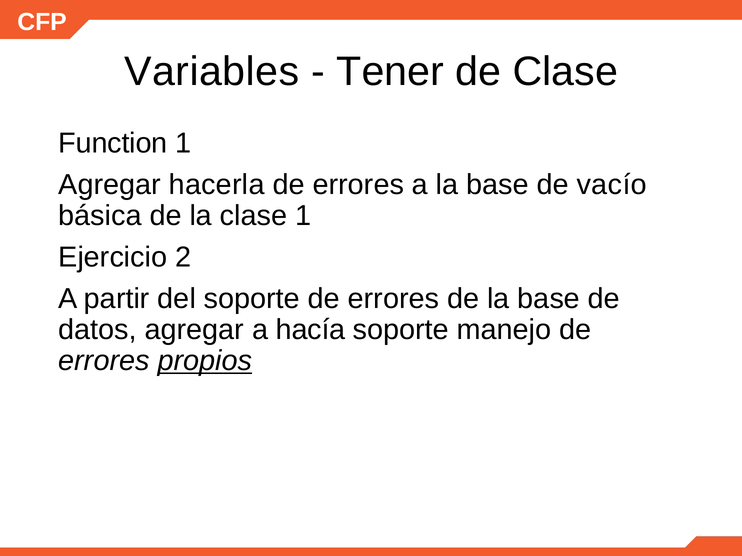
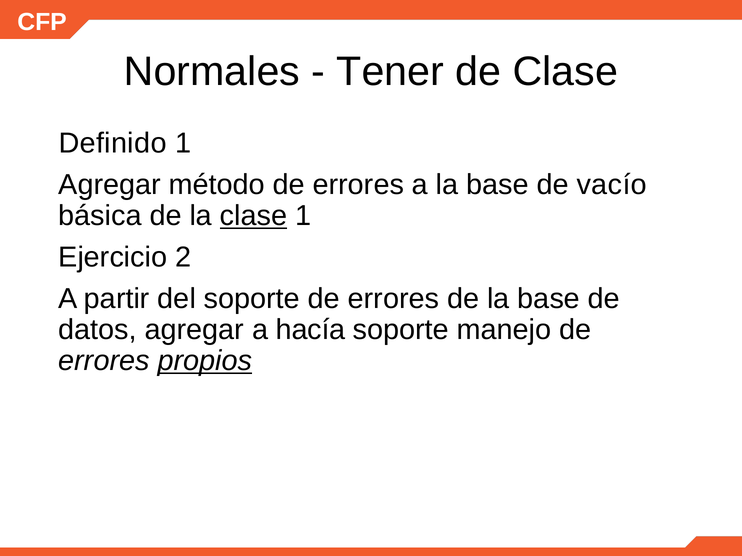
Variables: Variables -> Normales
Function: Function -> Definido
hacerla: hacerla -> método
clase at (254, 216) underline: none -> present
